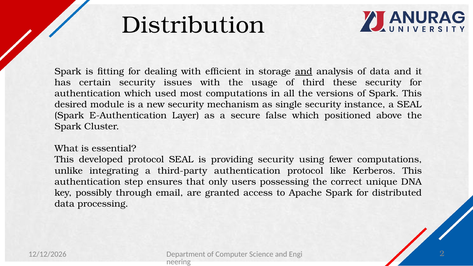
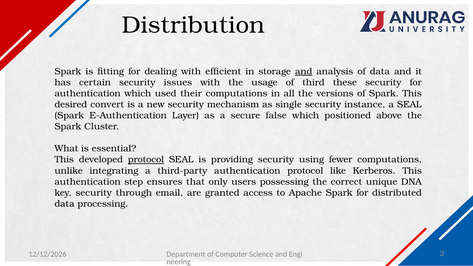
most: most -> their
module: module -> convert
protocol at (146, 160) underline: none -> present
key possibly: possibly -> security
